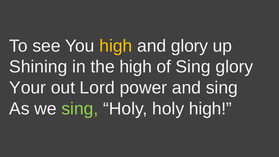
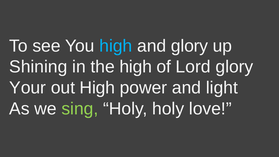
high at (116, 46) colour: yellow -> light blue
of Sing: Sing -> Lord
out Lord: Lord -> High
and sing: sing -> light
holy high: high -> love
